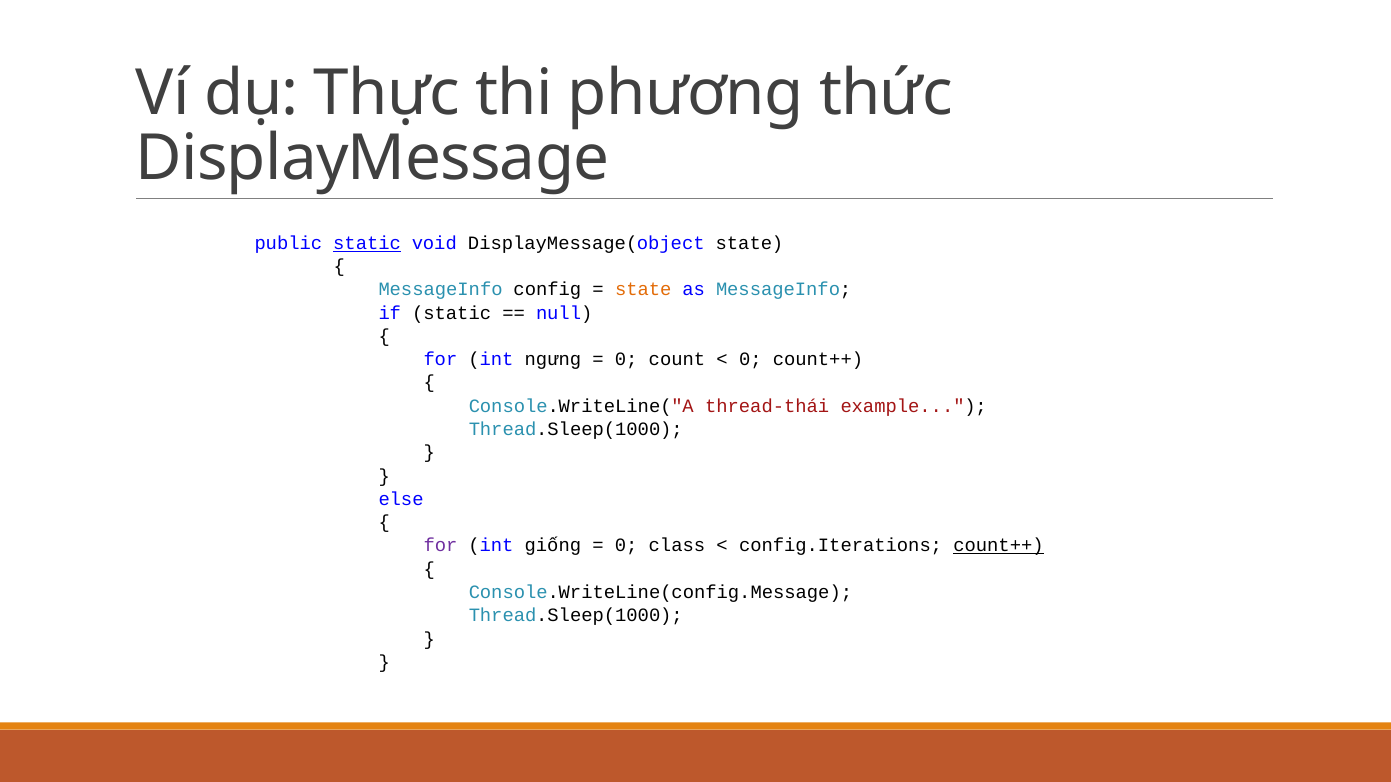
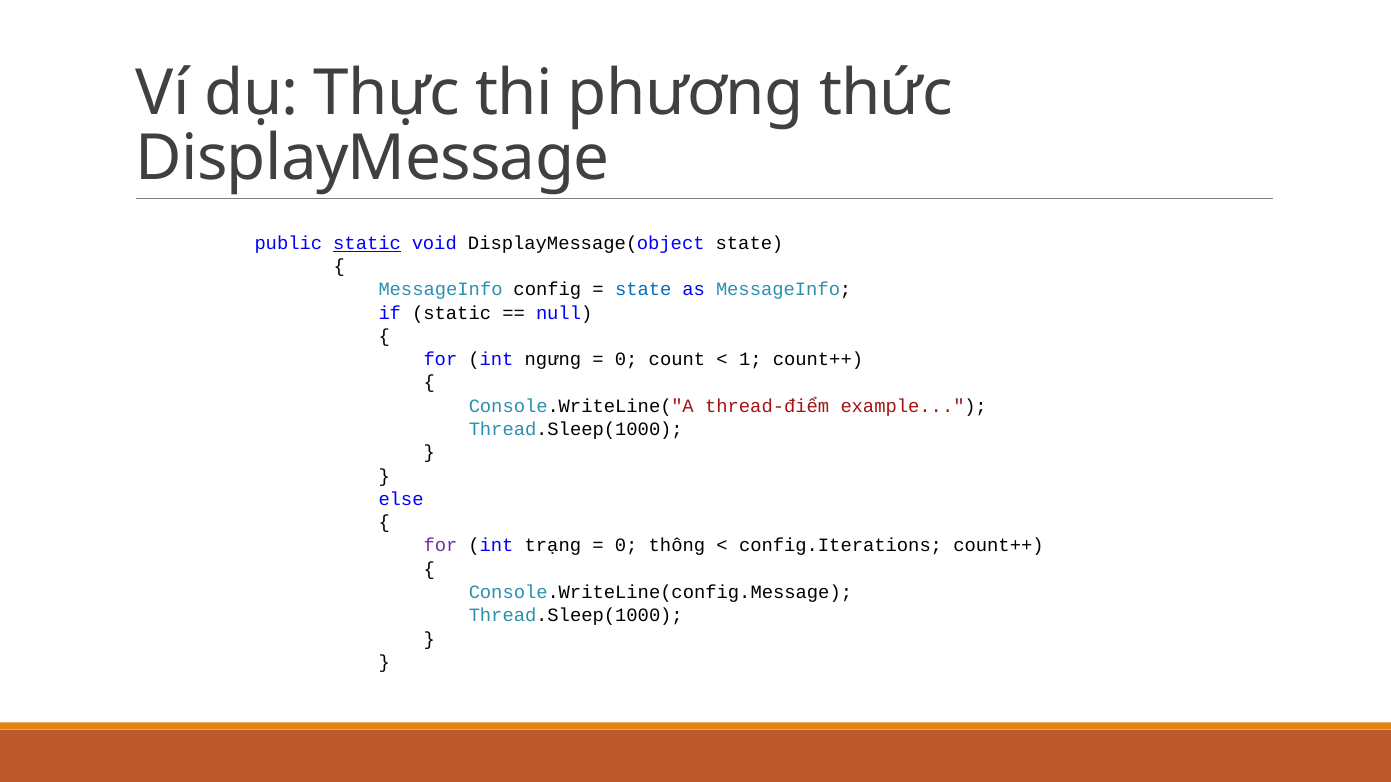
state at (643, 290) colour: orange -> blue
0 at (750, 360): 0 -> 1
thread-thái: thread-thái -> thread-điểm
giống: giống -> trạng
class: class -> thông
count++ at (999, 546) underline: present -> none
